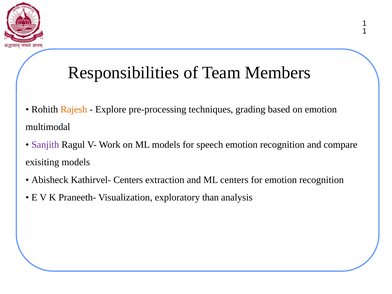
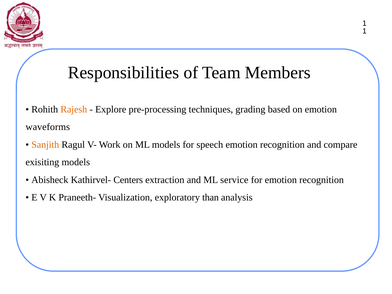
multimodal: multimodal -> waveforms
Sanjith colour: purple -> orange
ML centers: centers -> service
